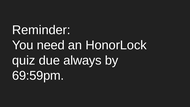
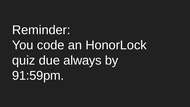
need: need -> code
69:59pm: 69:59pm -> 91:59pm
